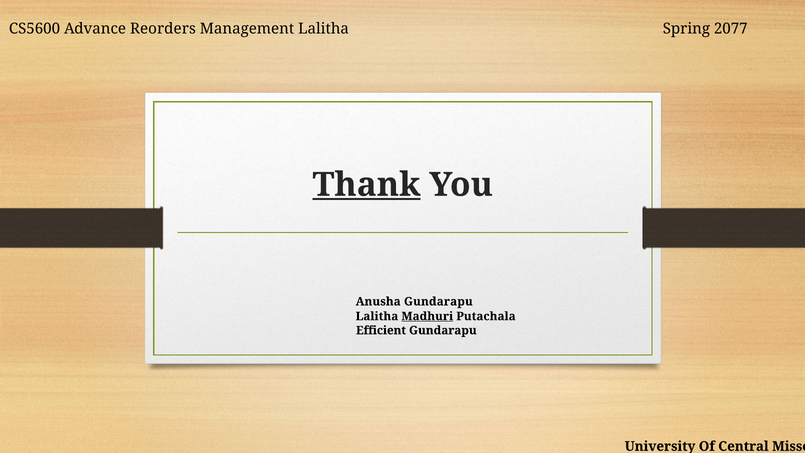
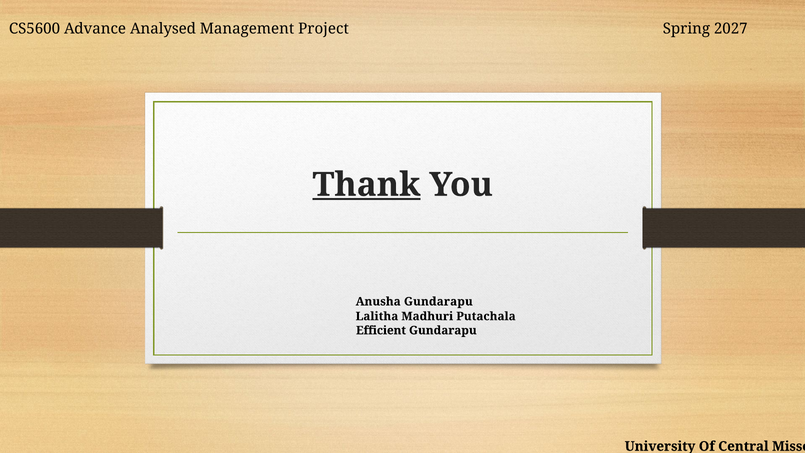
Reorders: Reorders -> Analysed
Management Lalitha: Lalitha -> Project
2077: 2077 -> 2027
Madhuri underline: present -> none
